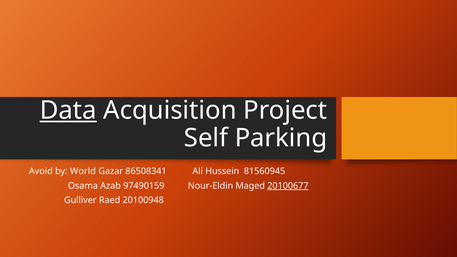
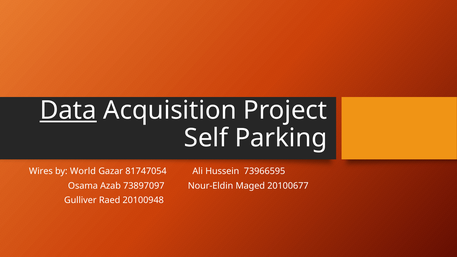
Avoid: Avoid -> Wires
86508341: 86508341 -> 81747054
81560945: 81560945 -> 73966595
97490159: 97490159 -> 73897097
20100677 underline: present -> none
